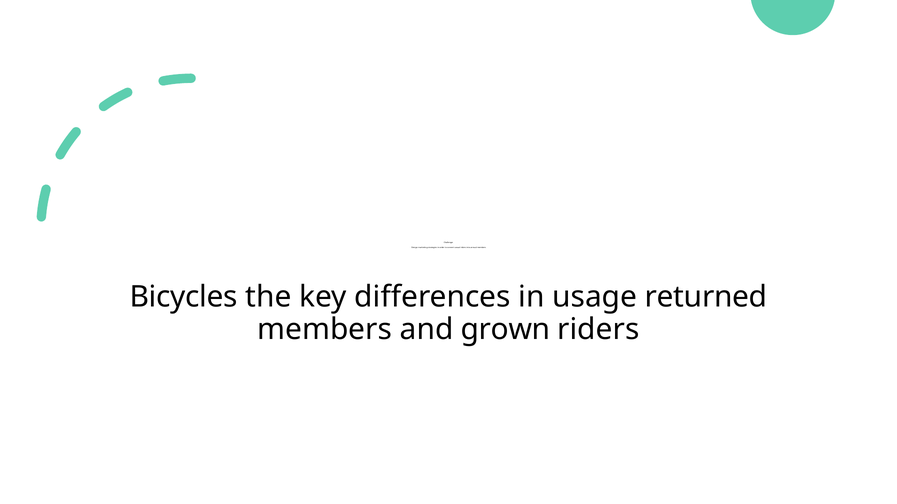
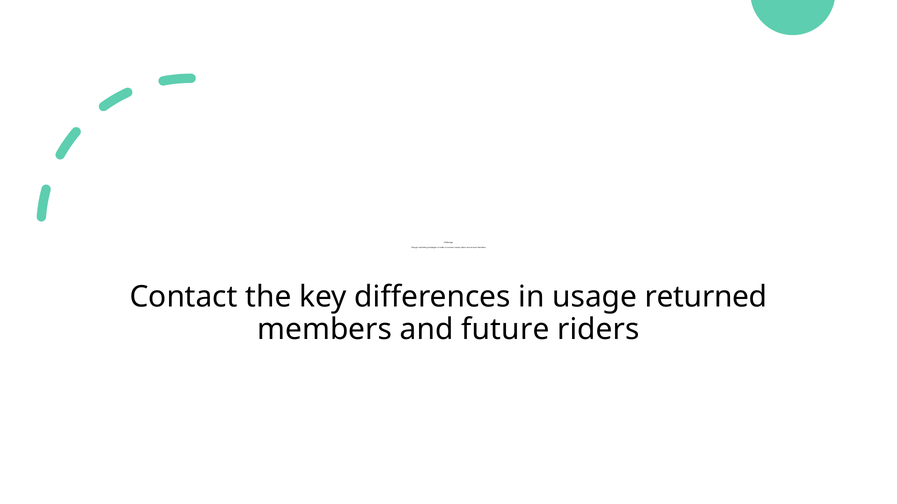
Bicycles: Bicycles -> Contact
grown: grown -> future
